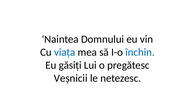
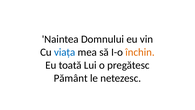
închin colour: blue -> orange
găsiți: găsiți -> toată
Veșnicii: Veșnicii -> Pământ
